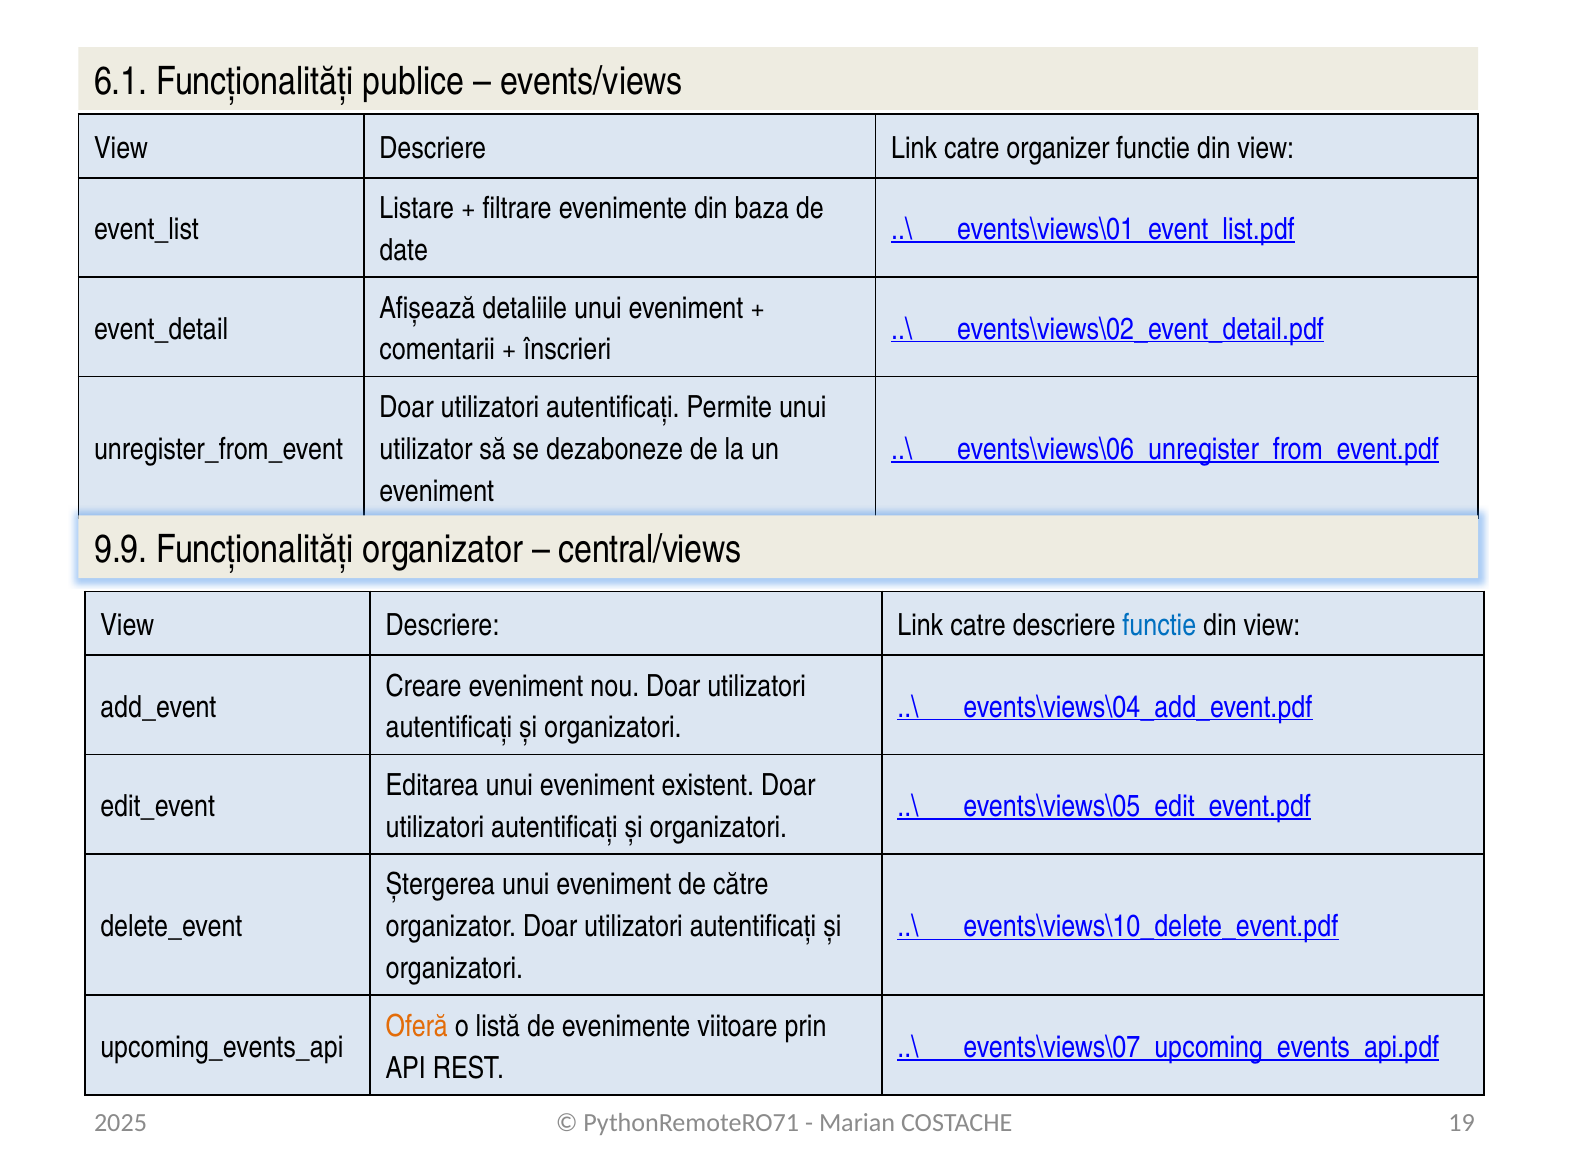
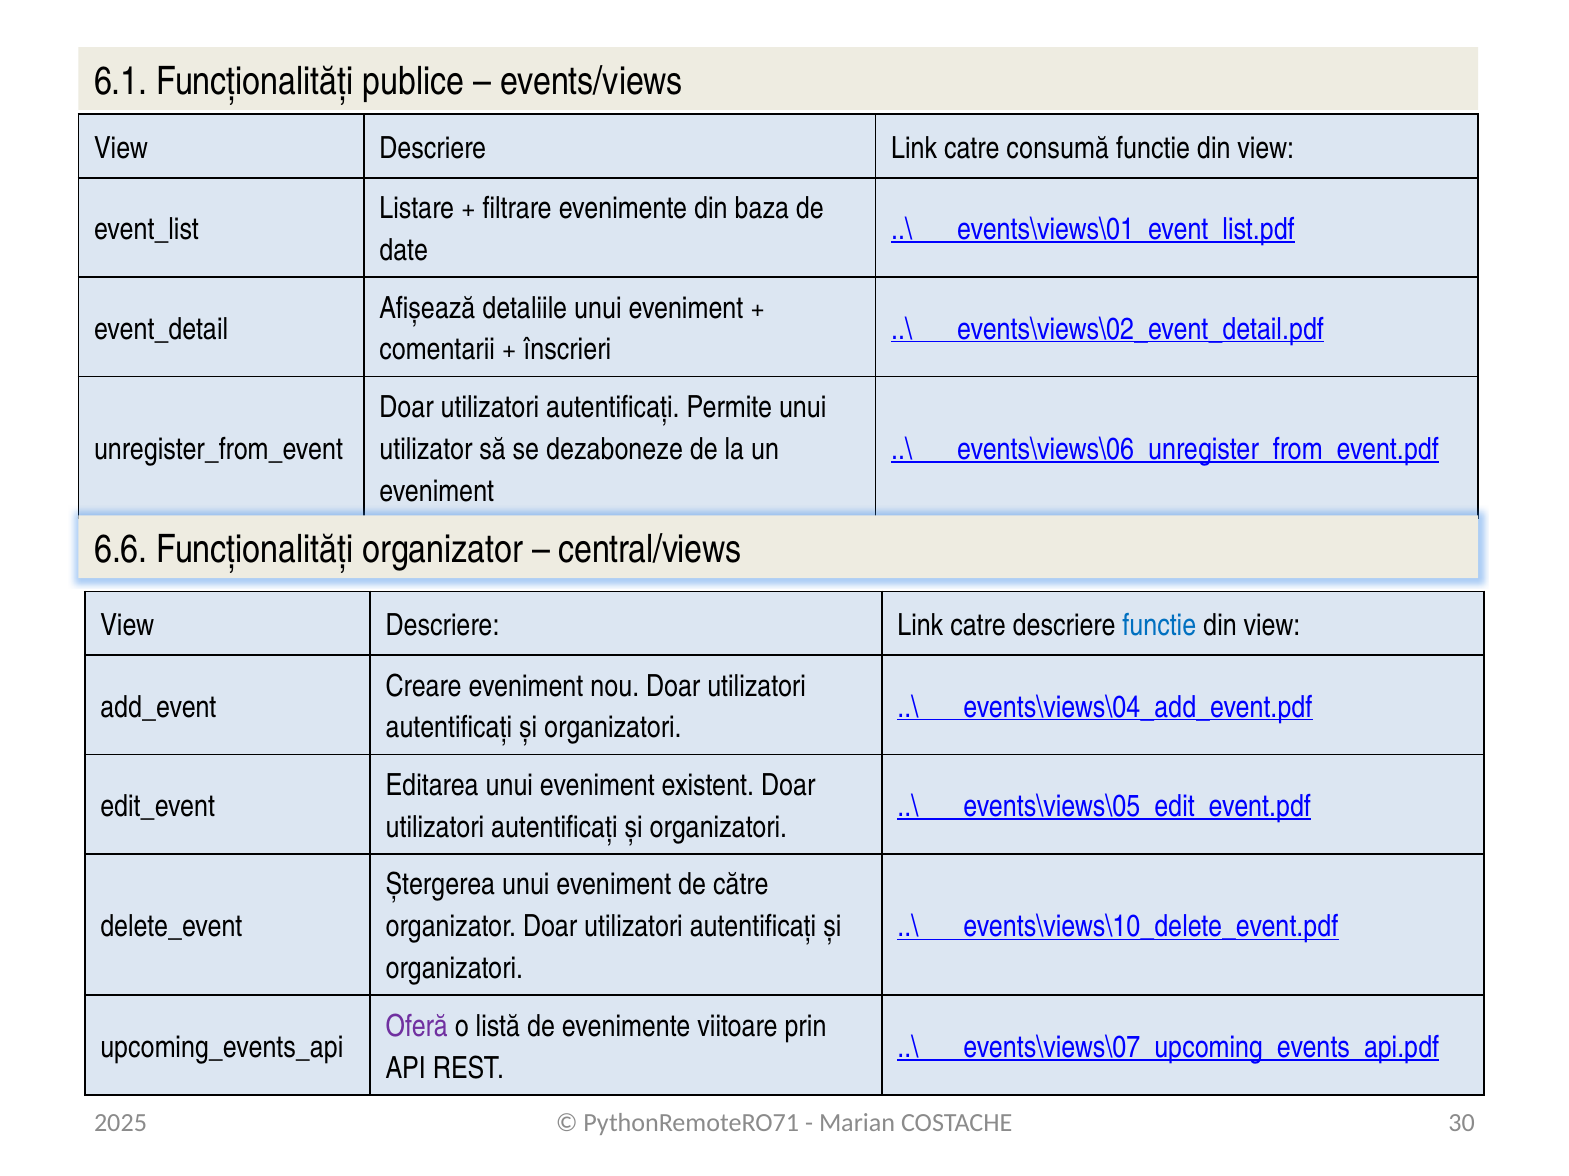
organizer: organizer -> consumă
9.9: 9.9 -> 6.6
Oferă colour: orange -> purple
19: 19 -> 30
